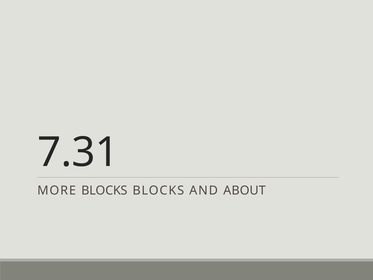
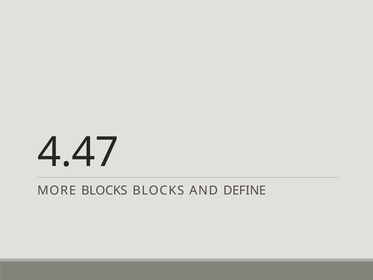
7.31: 7.31 -> 4.47
ABOUT: ABOUT -> DEFINE
